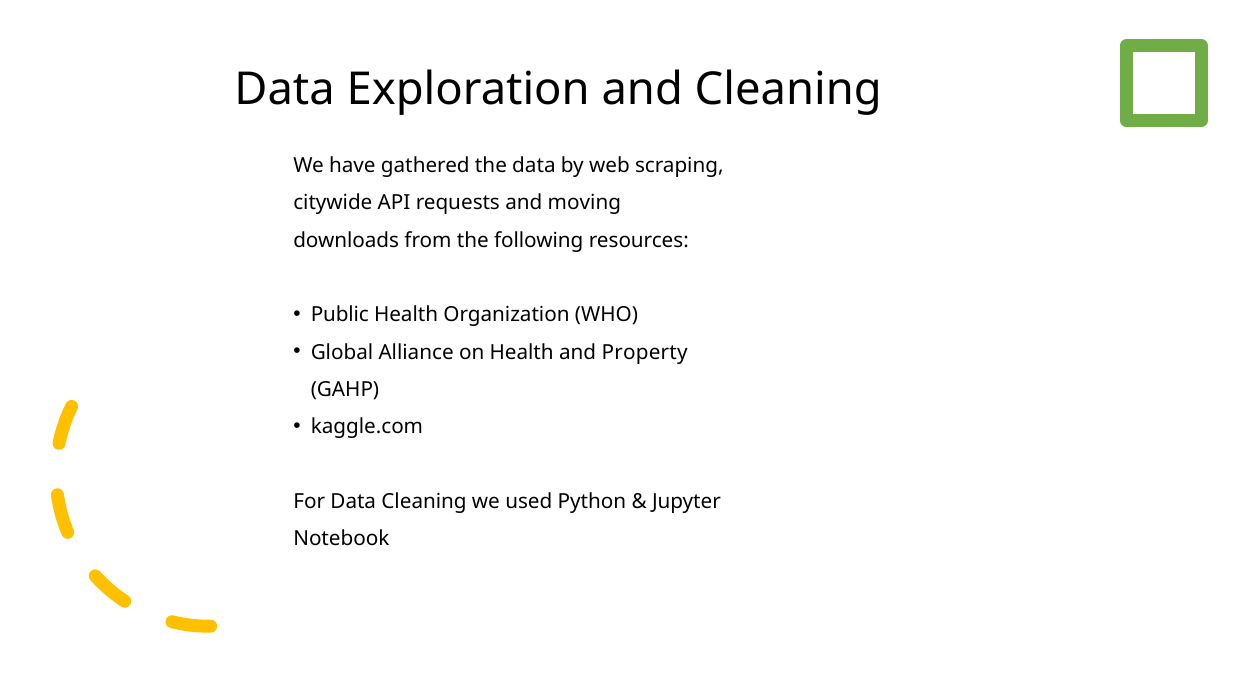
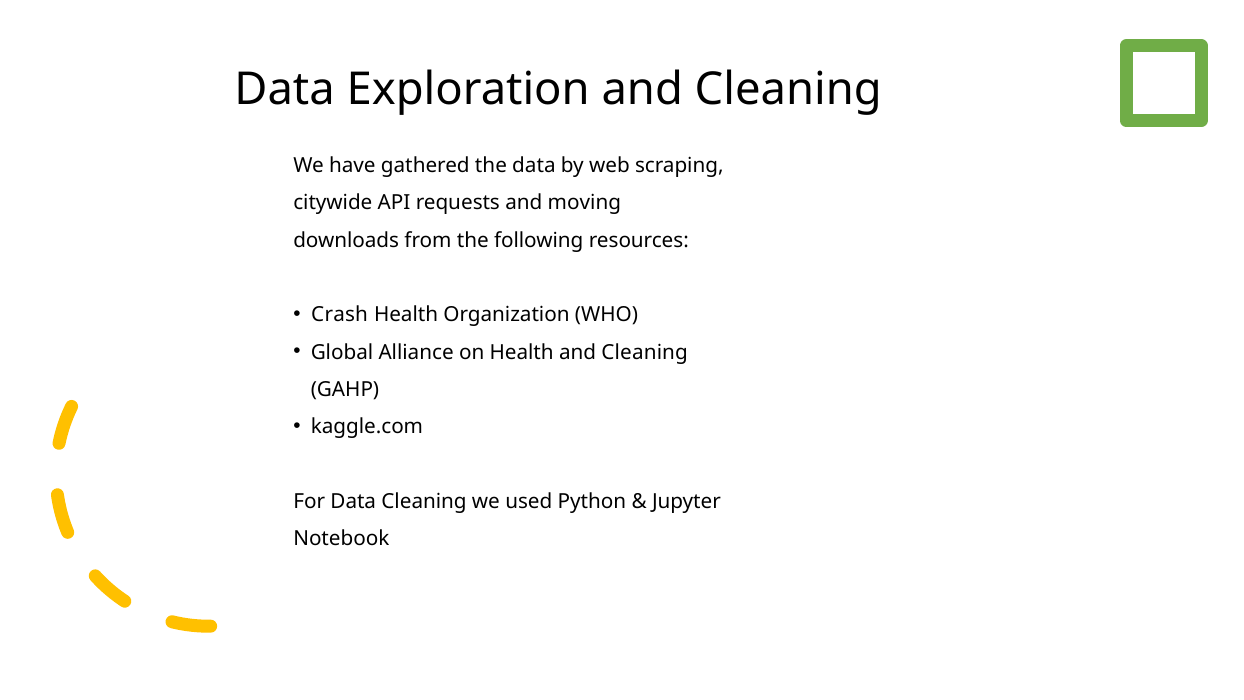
Public: Public -> Crash
Health and Property: Property -> Cleaning
